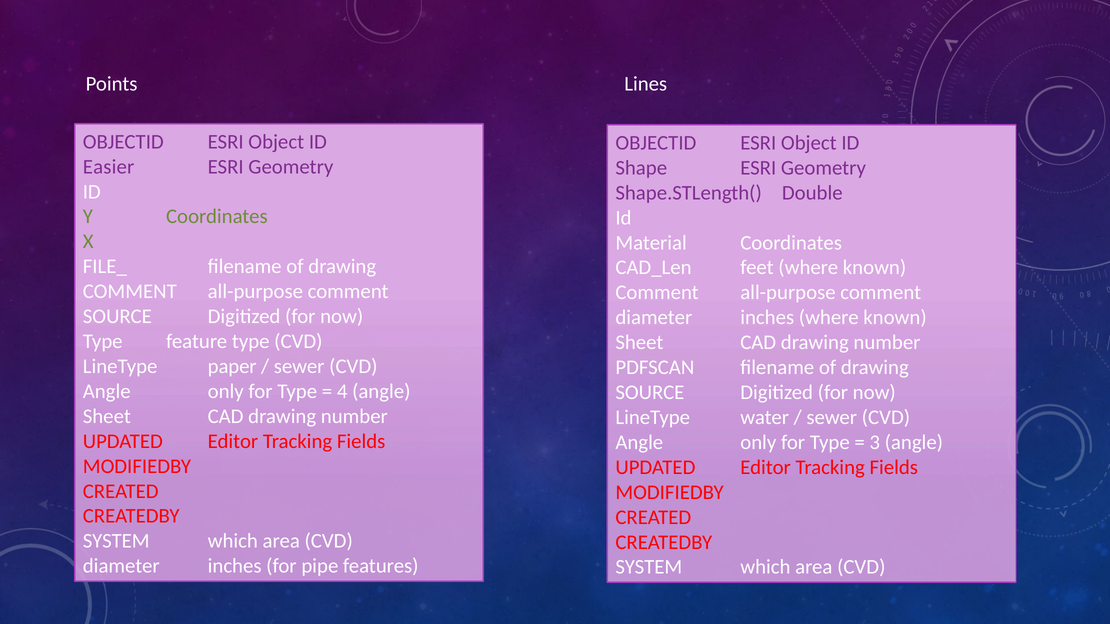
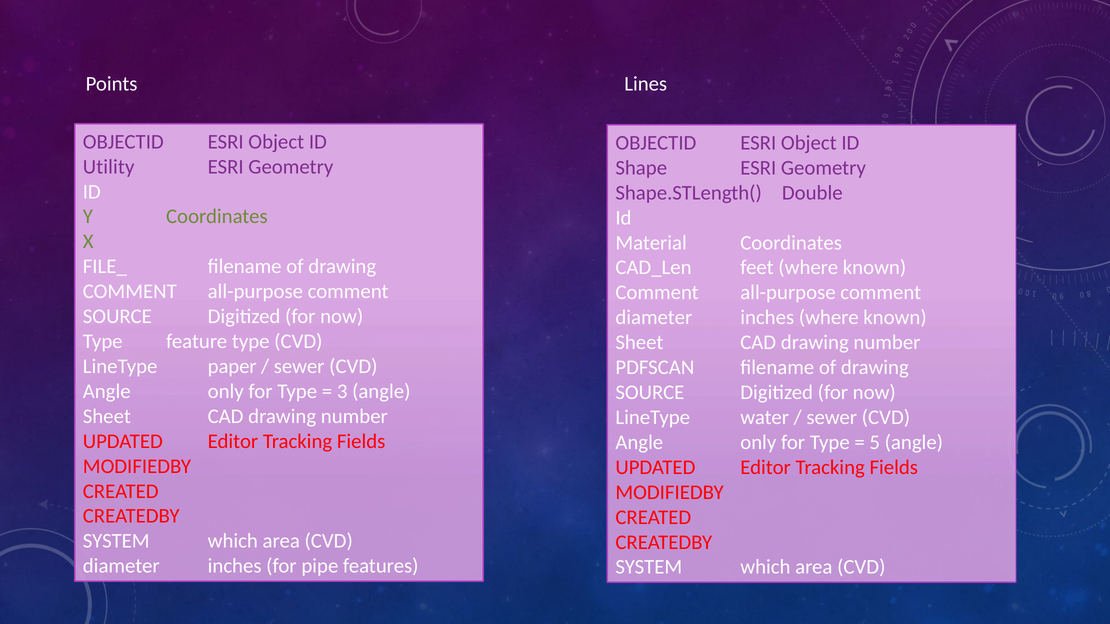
Easier: Easier -> Utility
4: 4 -> 3
3: 3 -> 5
